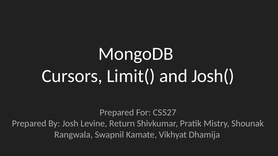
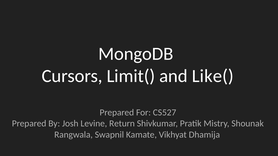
Josh(: Josh( -> Like(
